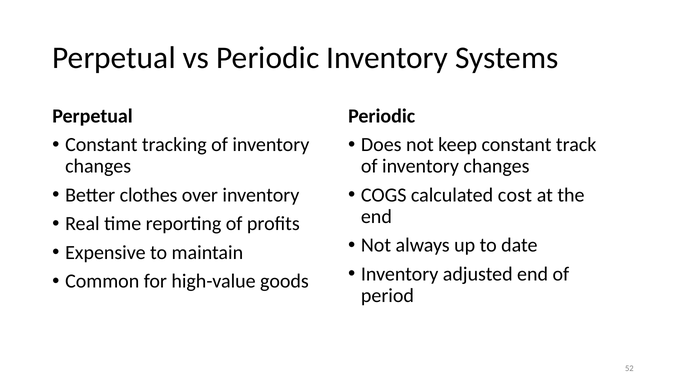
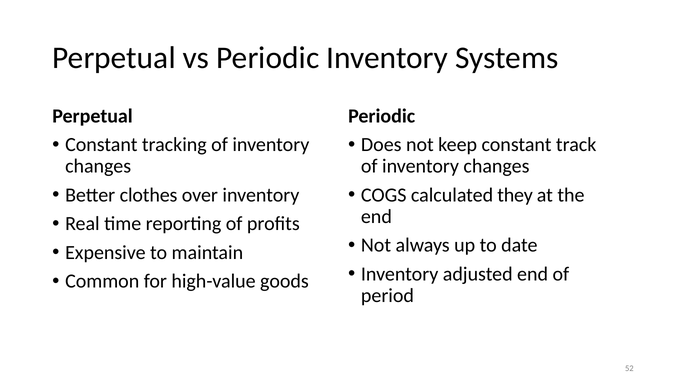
cost: cost -> they
